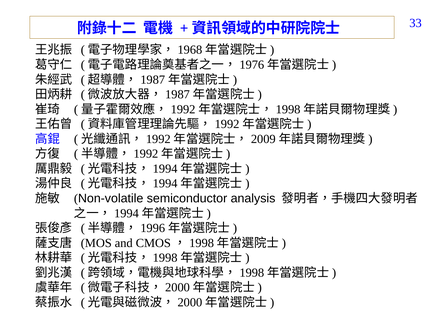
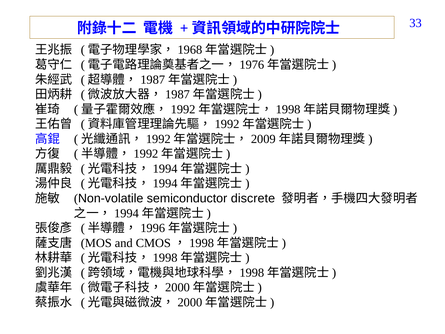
analysis: analysis -> discrete
